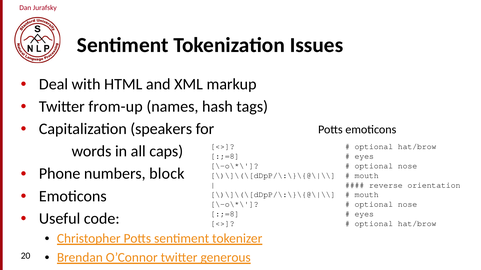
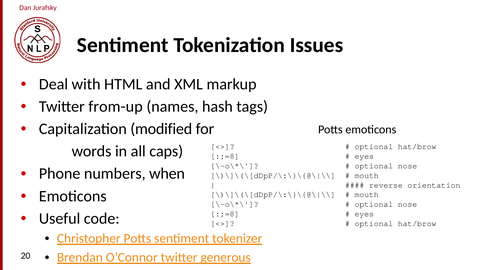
speakers: speakers -> modified
block: block -> when
